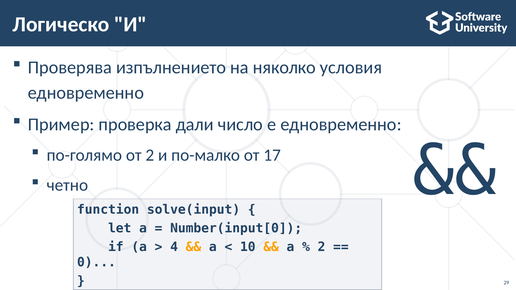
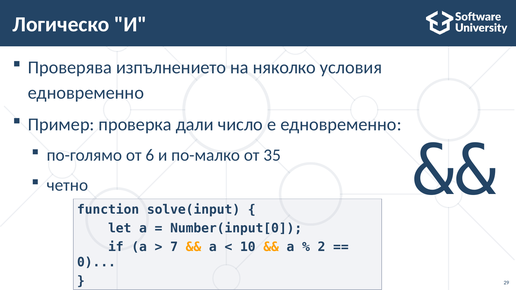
от 2: 2 -> 6
17: 17 -> 35
4: 4 -> 7
